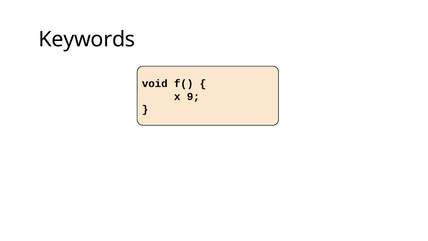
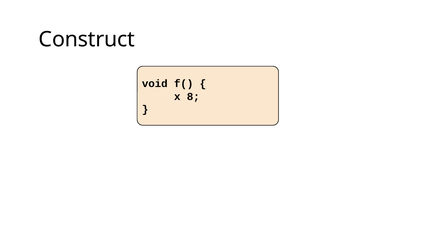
Keywords: Keywords -> Construct
9: 9 -> 8
